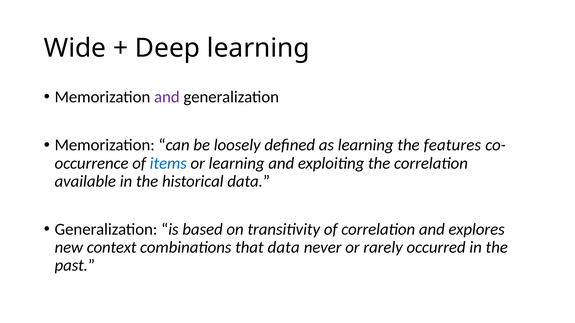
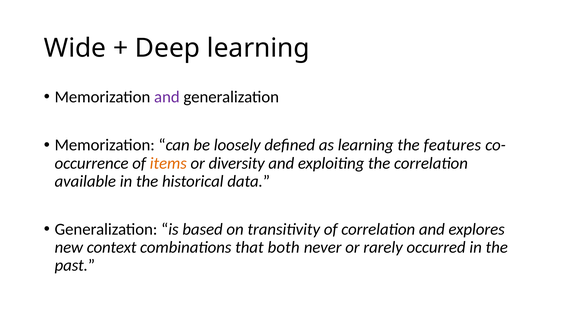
items colour: blue -> orange
or learning: learning -> diversity
that data: data -> both
